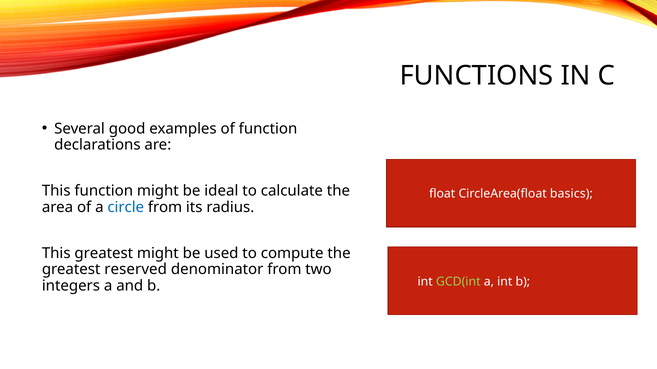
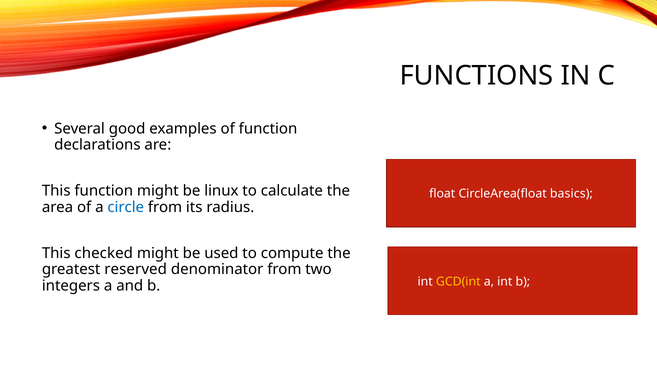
ideal: ideal -> linux
This greatest: greatest -> checked
GCD(int colour: light green -> yellow
